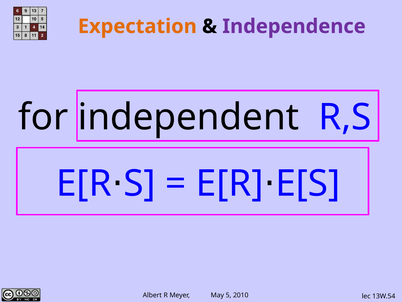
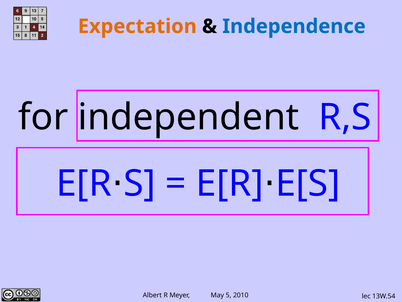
Independence colour: purple -> blue
